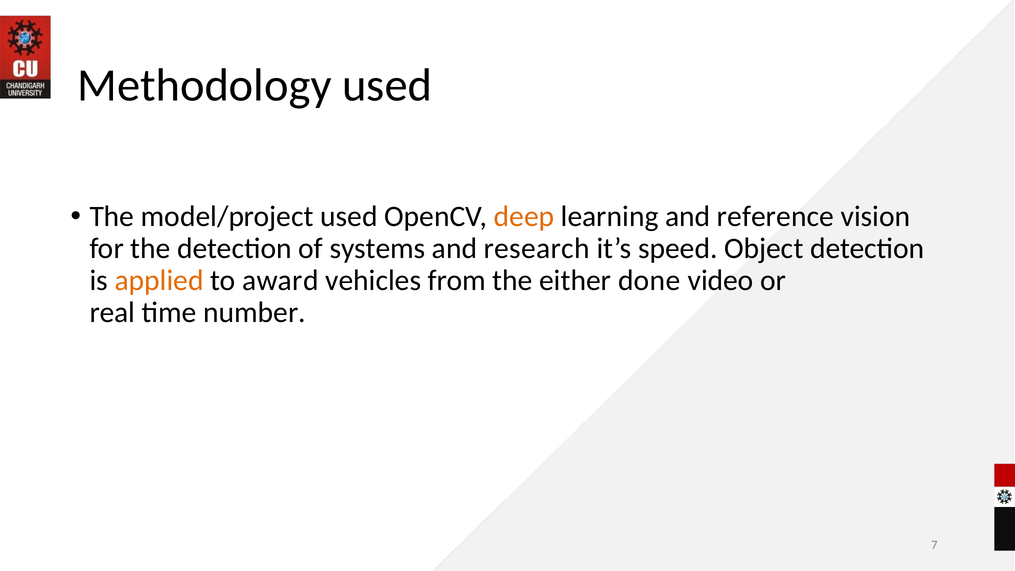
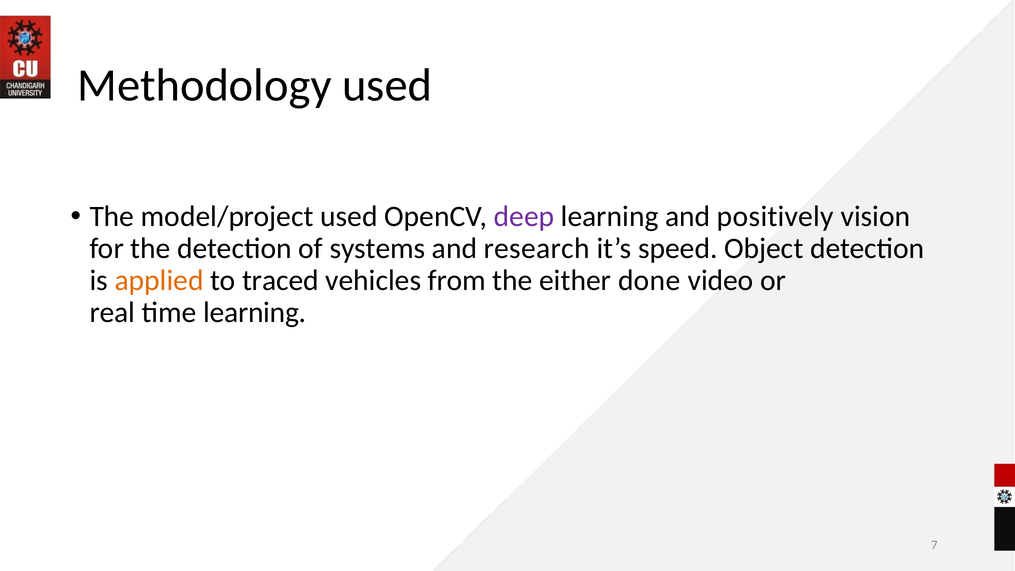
deep colour: orange -> purple
reference: reference -> positively
award: award -> traced
time number: number -> learning
